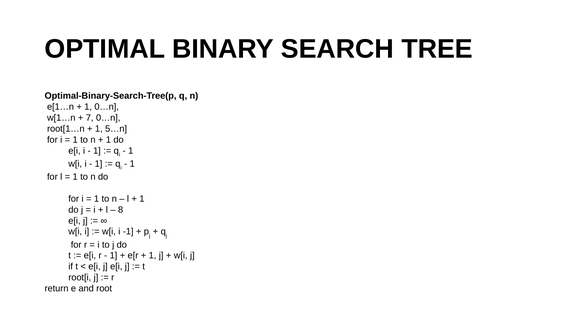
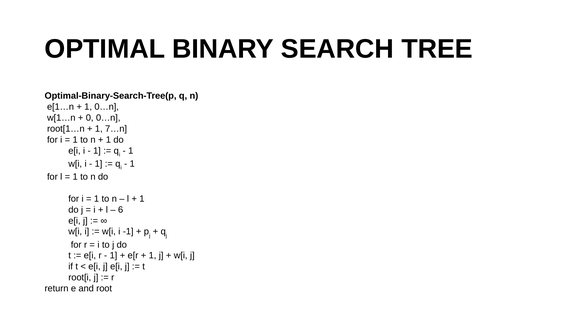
7: 7 -> 0
5…n: 5…n -> 7…n
8: 8 -> 6
